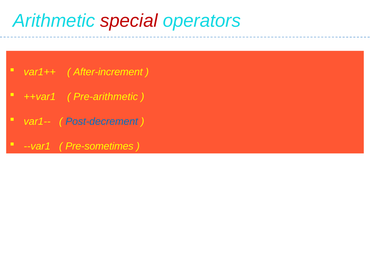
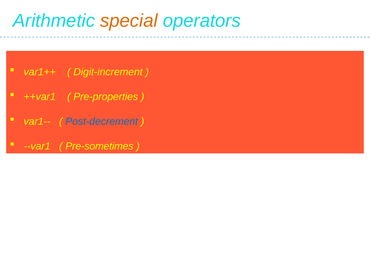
special colour: red -> orange
After-increment: After-increment -> Digit-increment
Pre-arithmetic: Pre-arithmetic -> Pre-properties
